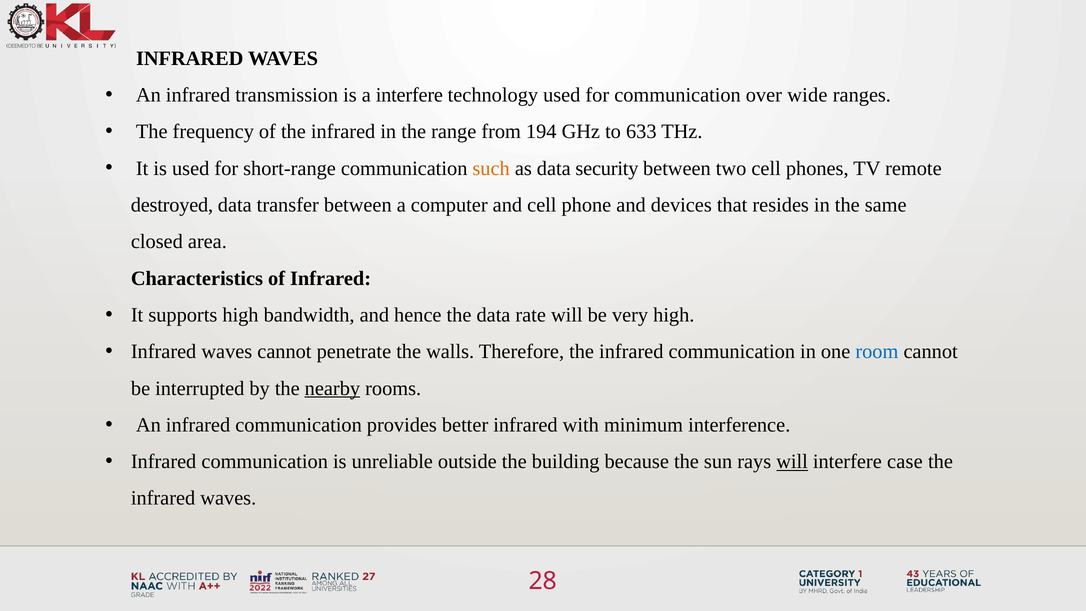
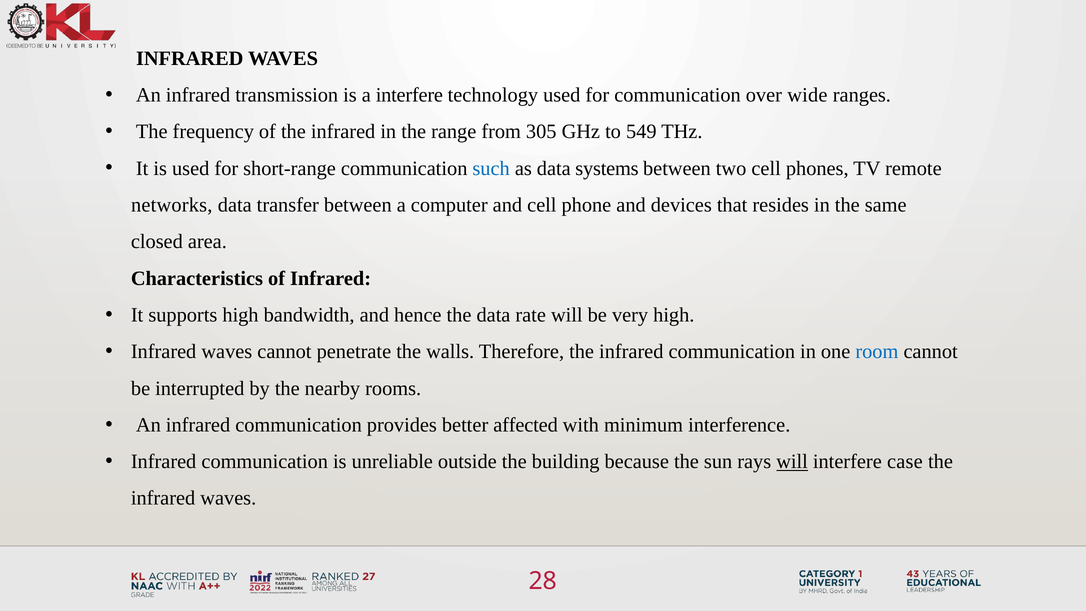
194: 194 -> 305
633: 633 -> 549
such colour: orange -> blue
security: security -> systems
destroyed: destroyed -> networks
nearby underline: present -> none
better infrared: infrared -> affected
